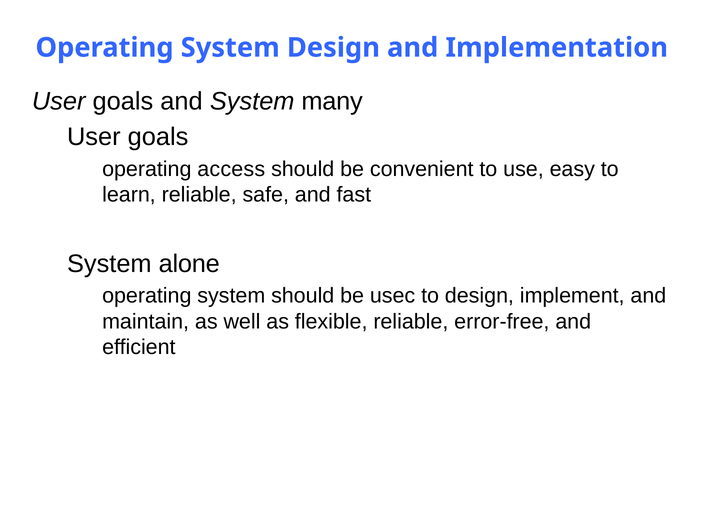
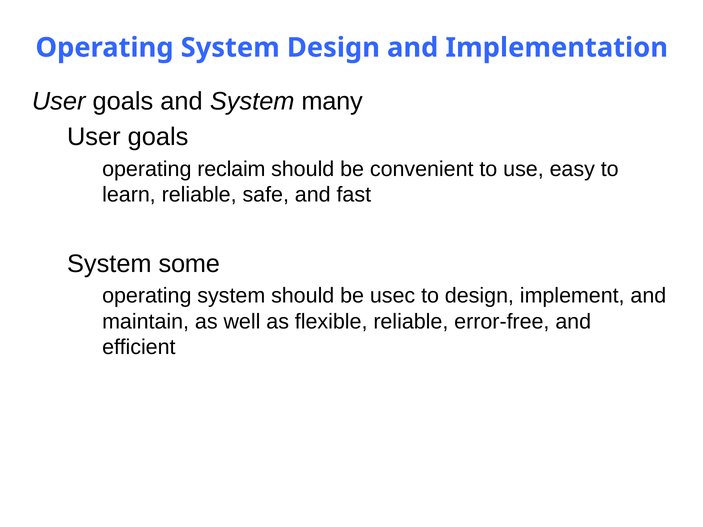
access: access -> reclaim
alone: alone -> some
